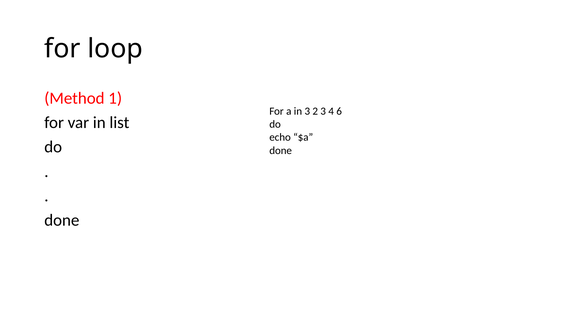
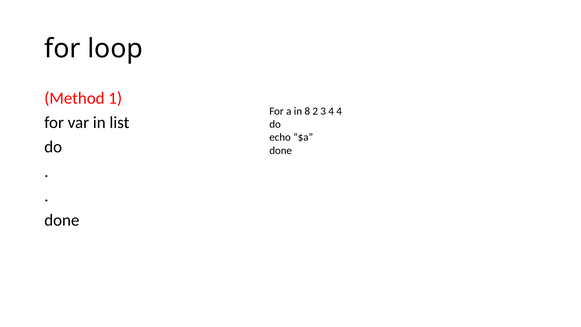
in 3: 3 -> 8
4 6: 6 -> 4
